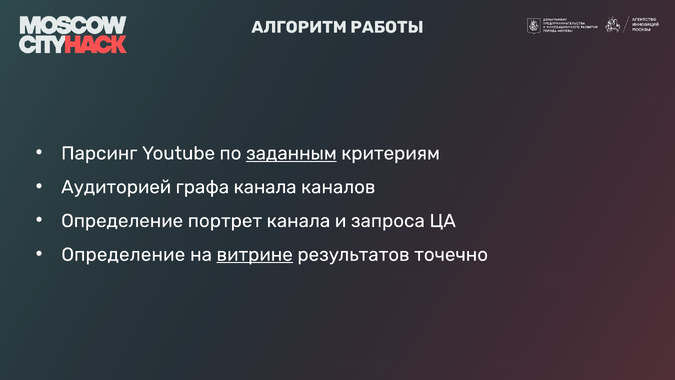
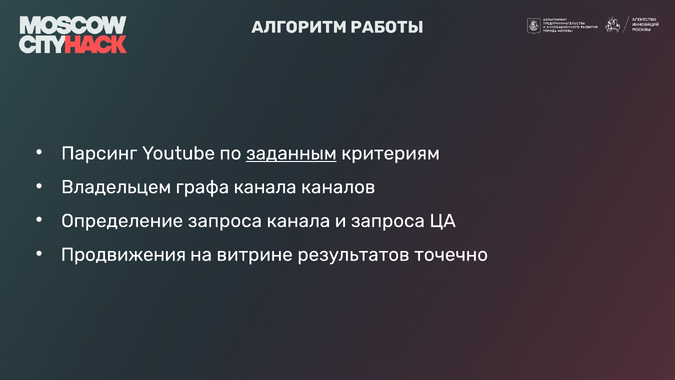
Аудиторией: Аудиторией -> Владельцем
Определение портрет: портрет -> запроса
Определение at (123, 254): Определение -> Продвижения
витрине underline: present -> none
